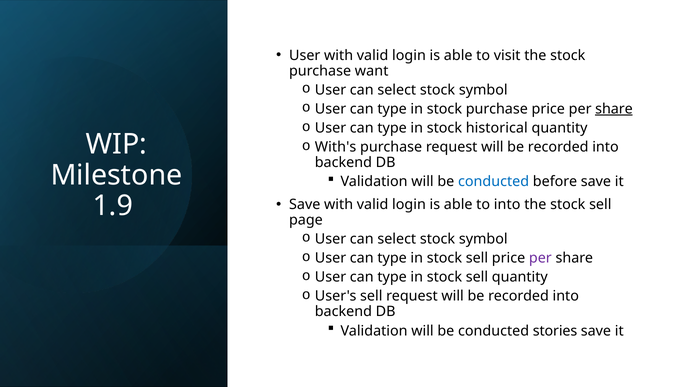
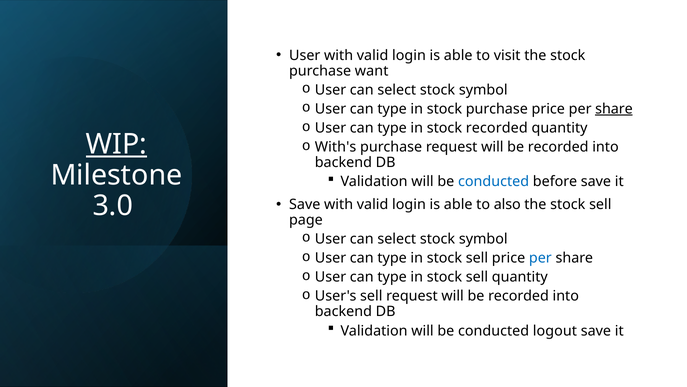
stock historical: historical -> recorded
WIP underline: none -> present
to into: into -> also
1.9: 1.9 -> 3.0
per at (540, 258) colour: purple -> blue
stories: stories -> logout
